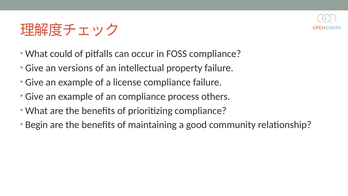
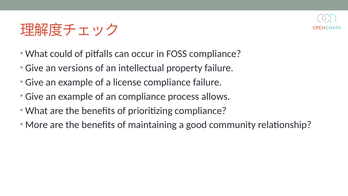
others: others -> allows
Begin: Begin -> More
